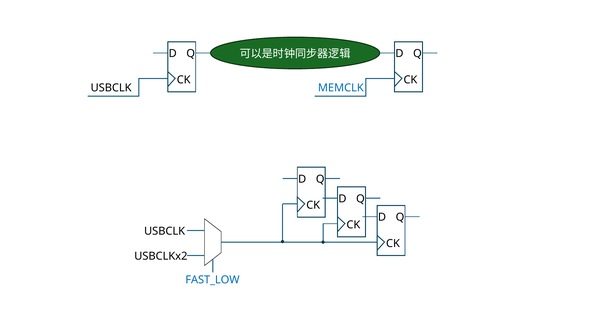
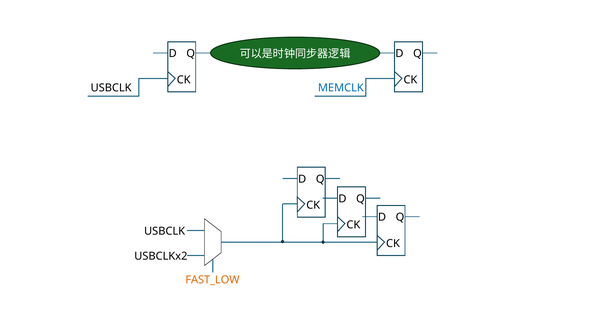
FAST_LOW colour: blue -> orange
